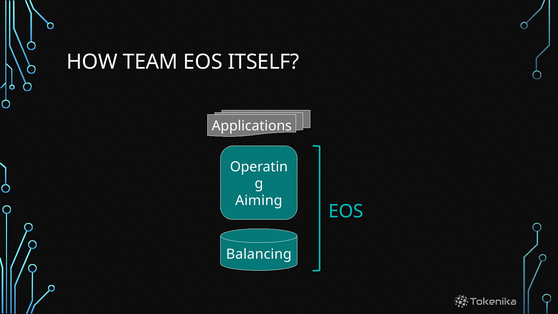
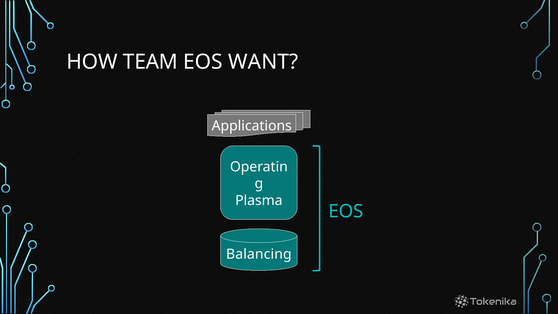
ITSELF: ITSELF -> WANT
Aiming: Aiming -> Plasma
